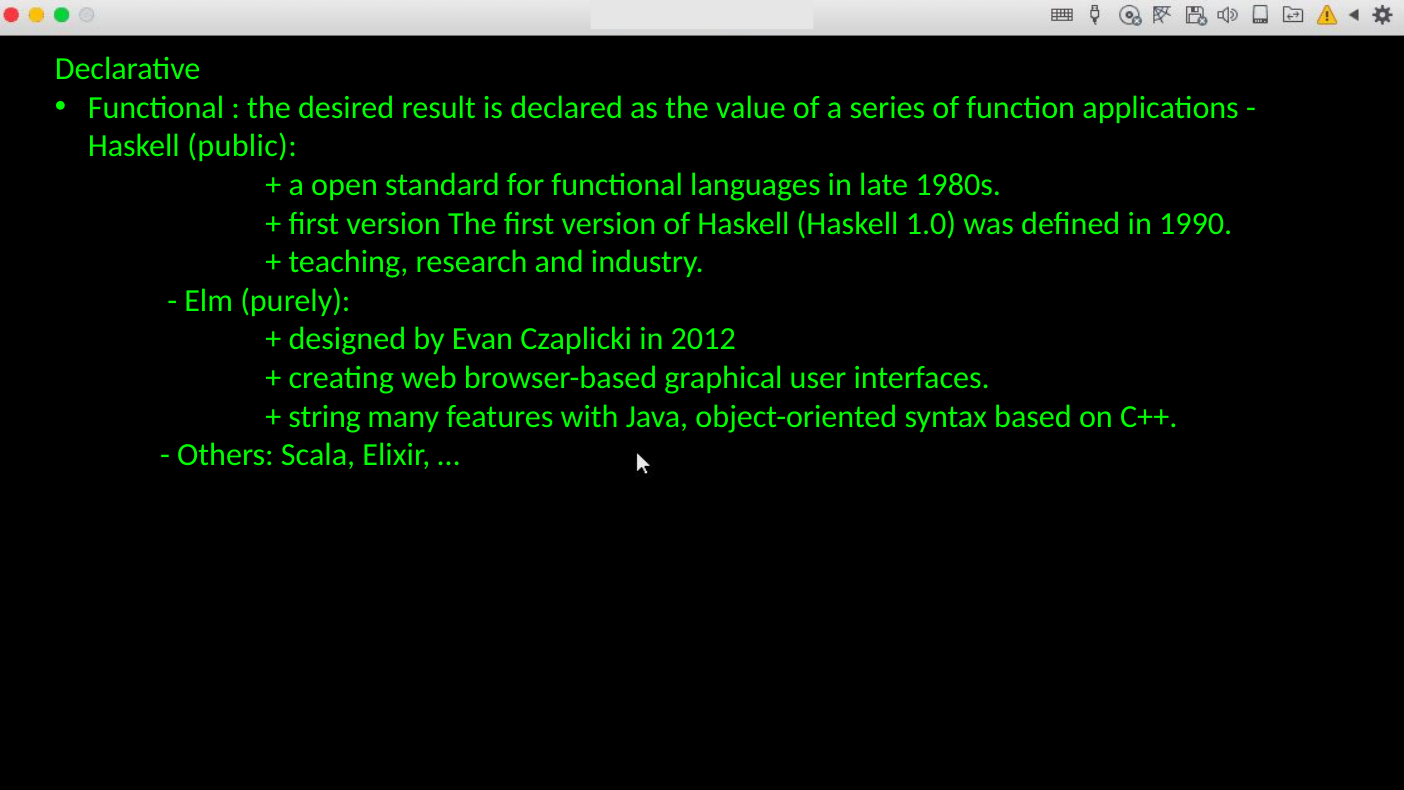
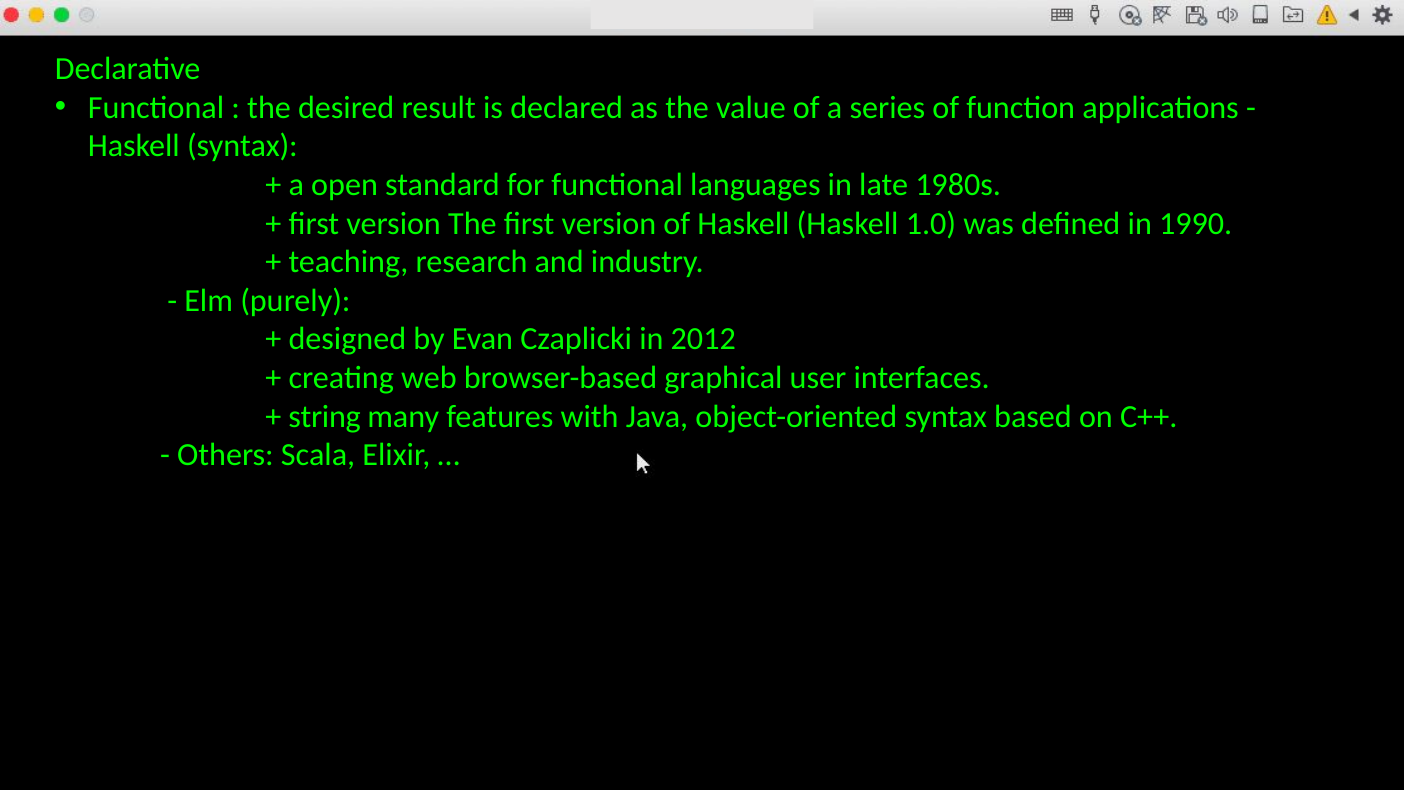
Haskell public: public -> syntax
